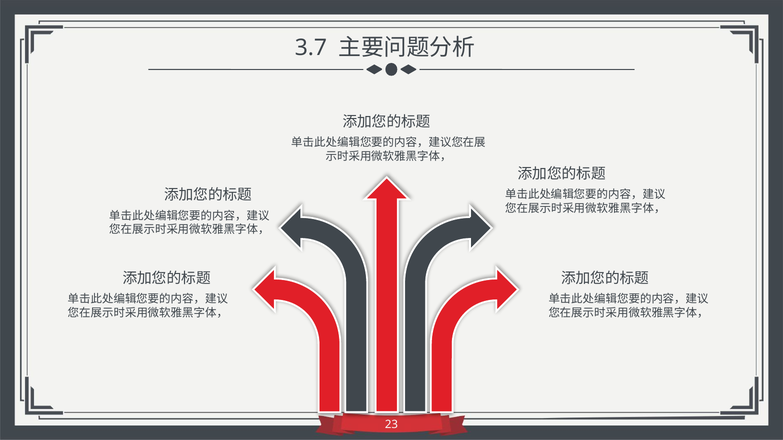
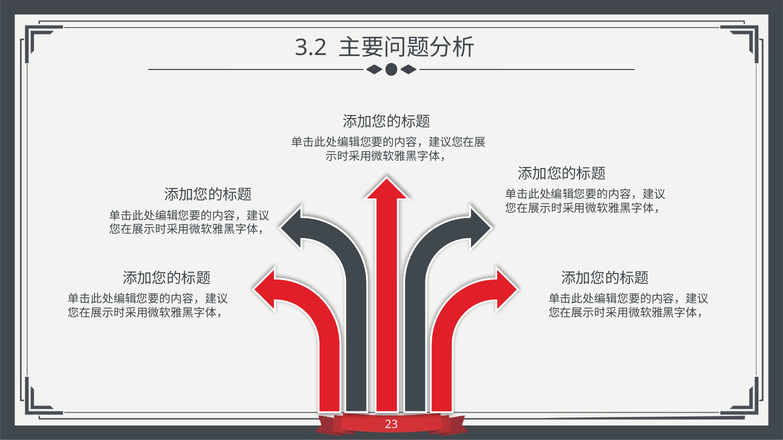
3.7: 3.7 -> 3.2
